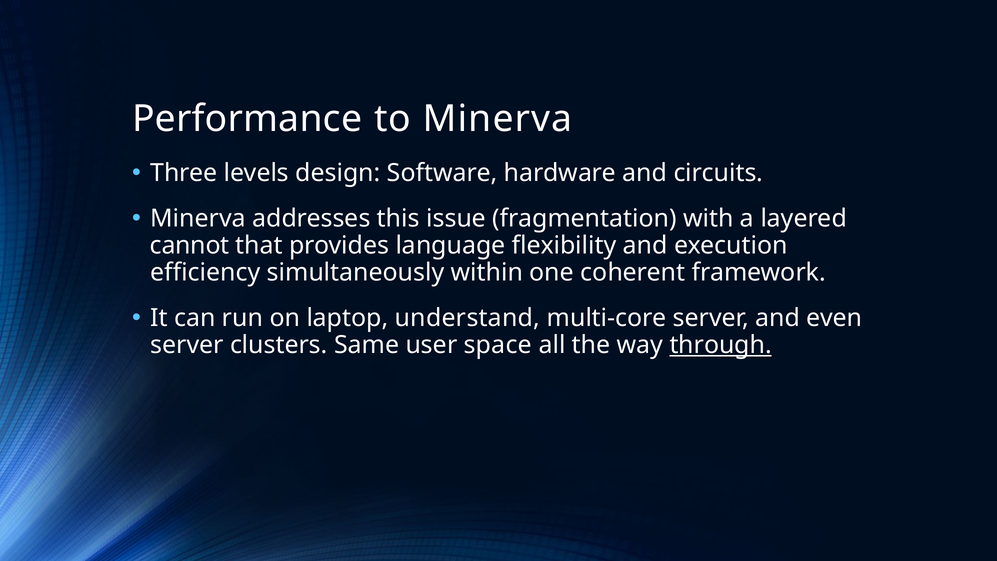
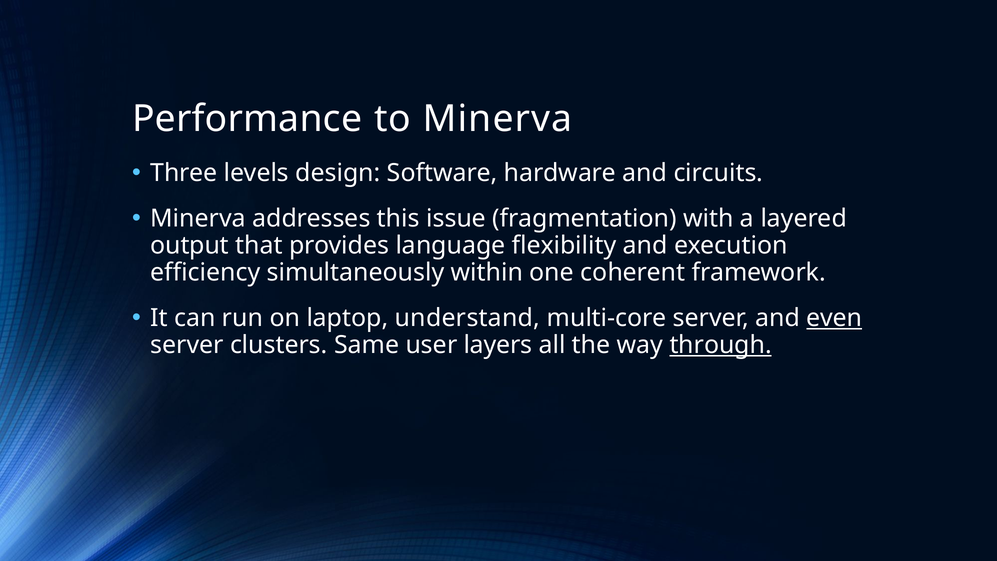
cannot: cannot -> output
even underline: none -> present
space: space -> layers
